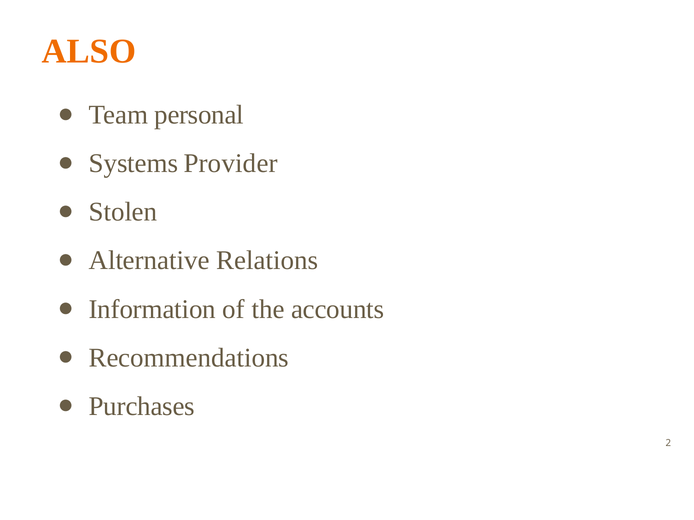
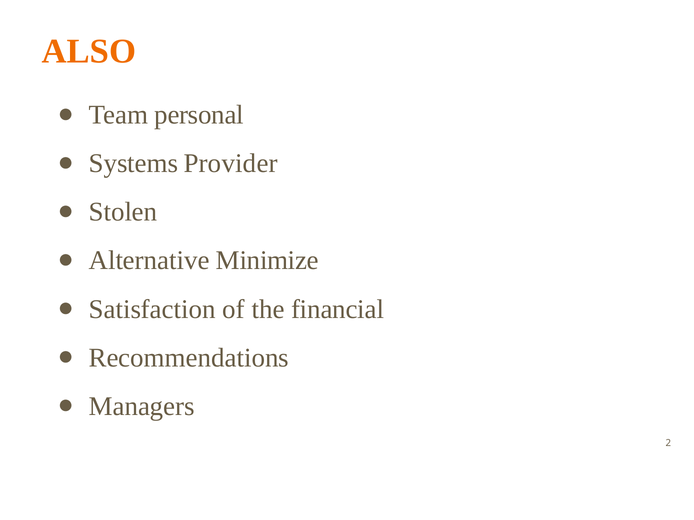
Relations: Relations -> Minimize
Information: Information -> Satisfaction
accounts: accounts -> financial
Purchases: Purchases -> Managers
